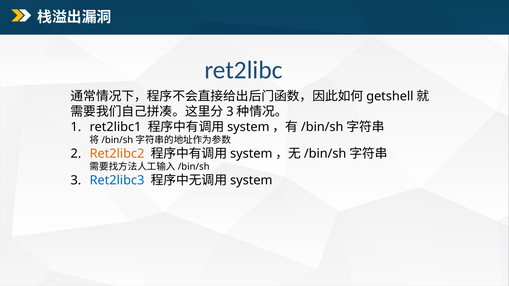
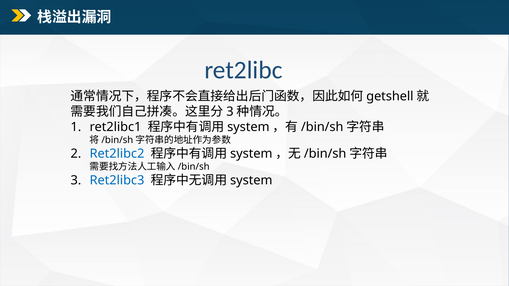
Ret2libc2 colour: orange -> blue
